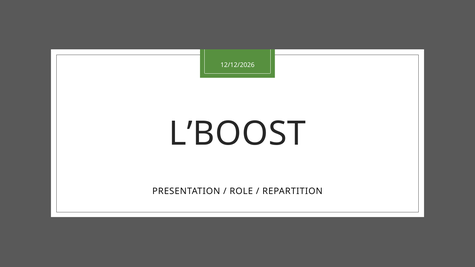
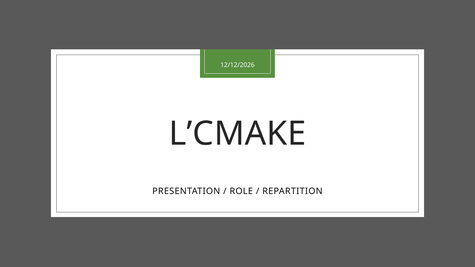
L’BOOST: L’BOOST -> L’CMAKE
